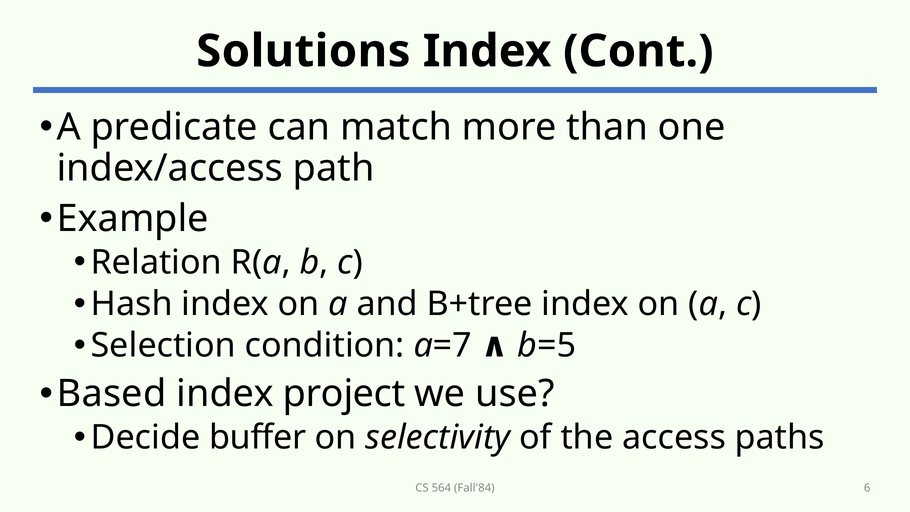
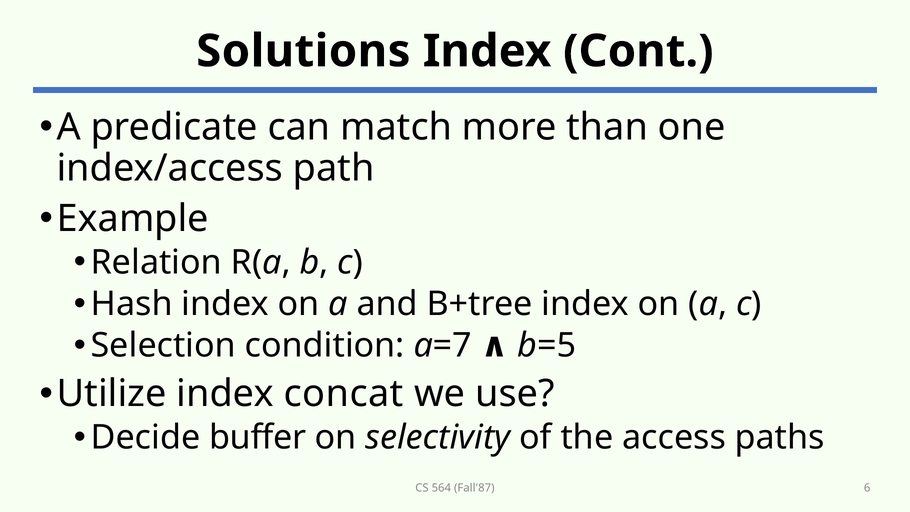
Based: Based -> Utilize
project: project -> concat
Fall'84: Fall'84 -> Fall'87
